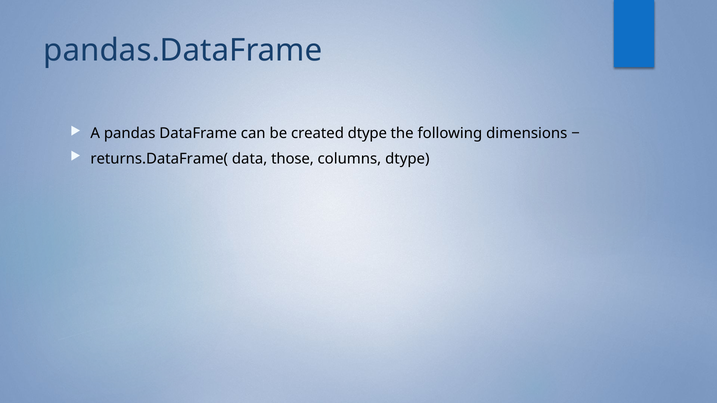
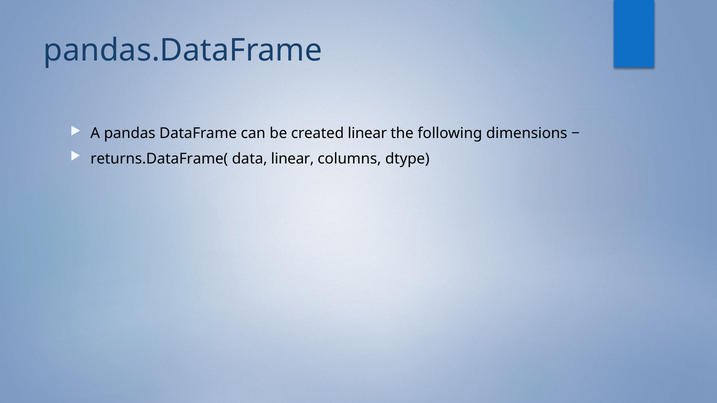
created dtype: dtype -> linear
data those: those -> linear
